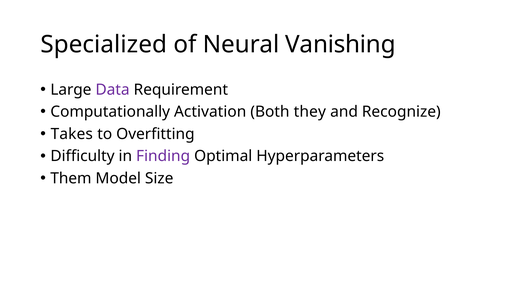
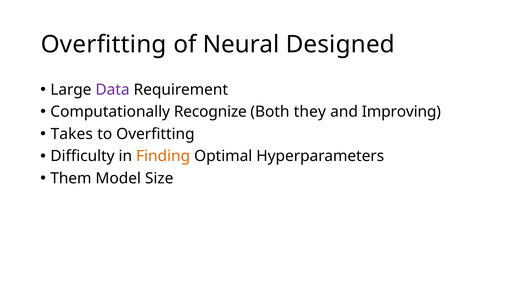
Specialized at (104, 45): Specialized -> Overfitting
Vanishing: Vanishing -> Designed
Activation: Activation -> Recognize
Recognize: Recognize -> Improving
Finding colour: purple -> orange
